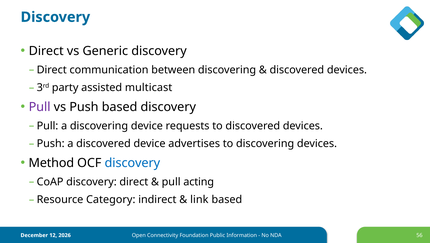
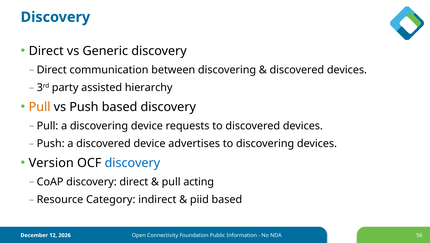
multicast: multicast -> hierarchy
Pull at (40, 107) colour: purple -> orange
Method: Method -> Version
link: link -> piid
